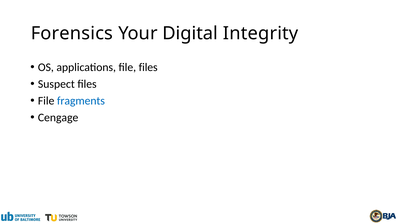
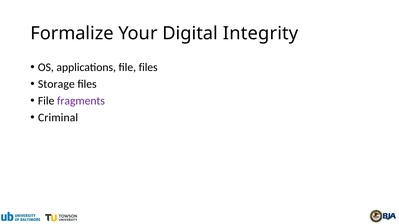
Forensics: Forensics -> Formalize
Suspect: Suspect -> Storage
fragments colour: blue -> purple
Cengage: Cengage -> Criminal
